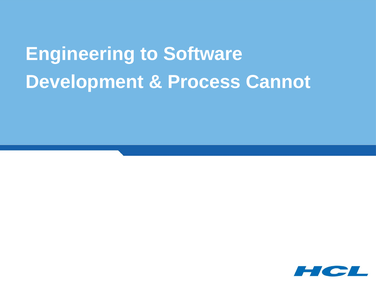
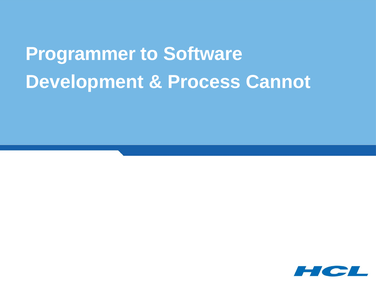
Engineering: Engineering -> Programmer
